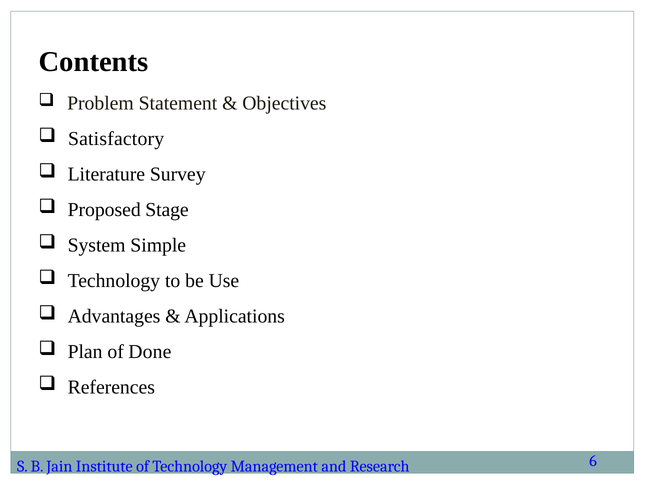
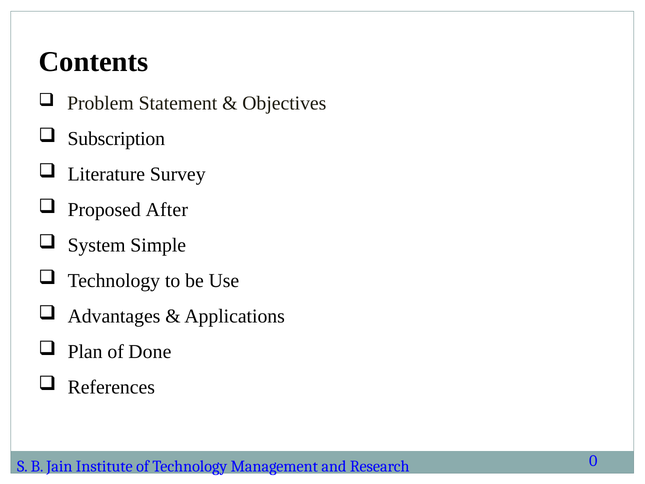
Satisfactory: Satisfactory -> Subscription
Stage: Stage -> After
6: 6 -> 0
